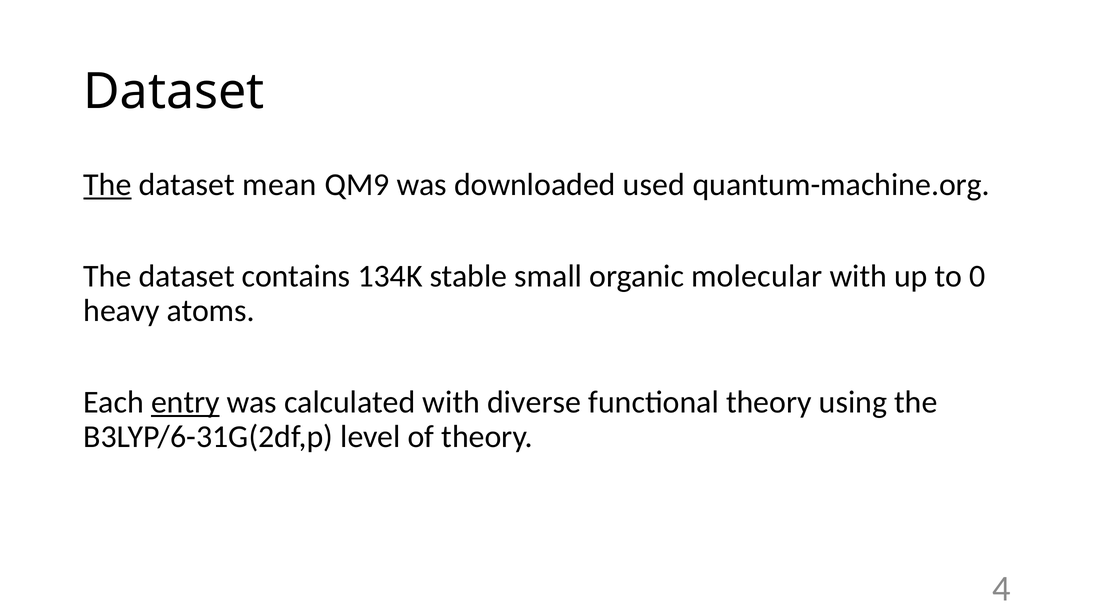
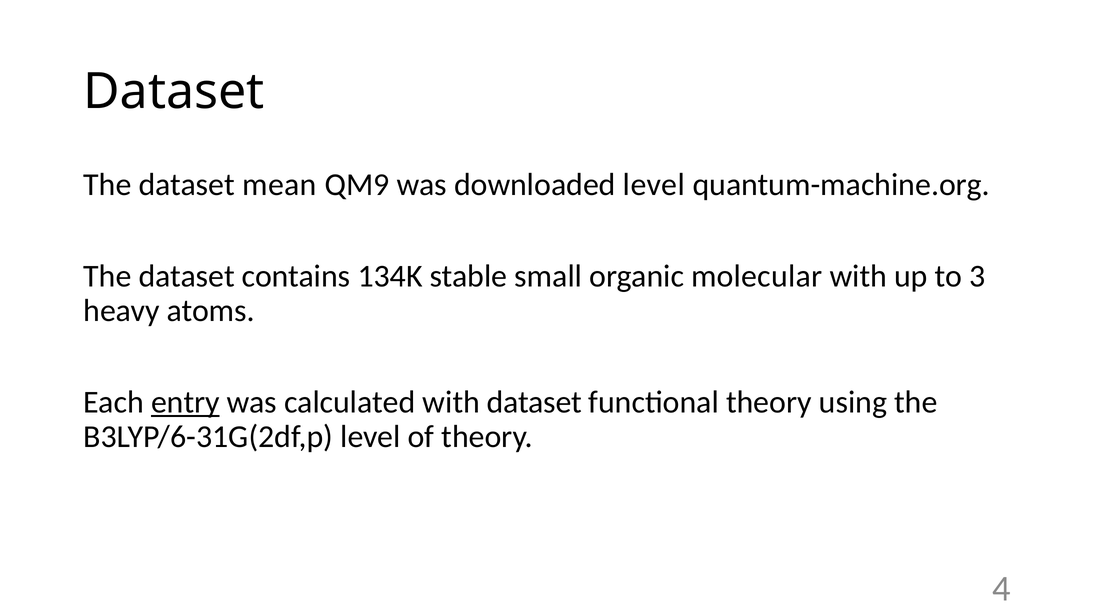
The at (107, 185) underline: present -> none
downloaded used: used -> level
0: 0 -> 3
with diverse: diverse -> dataset
